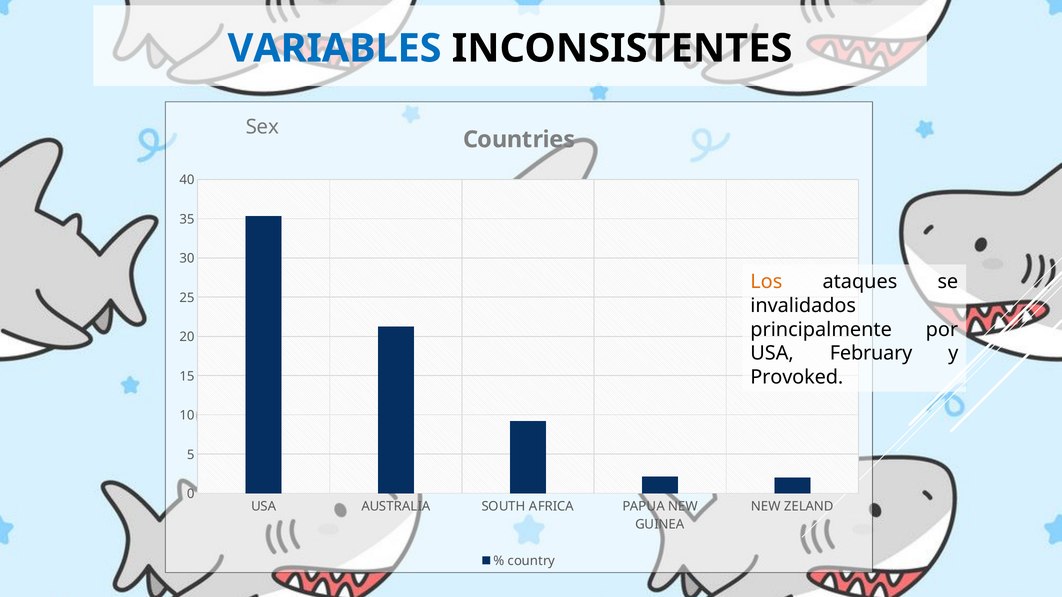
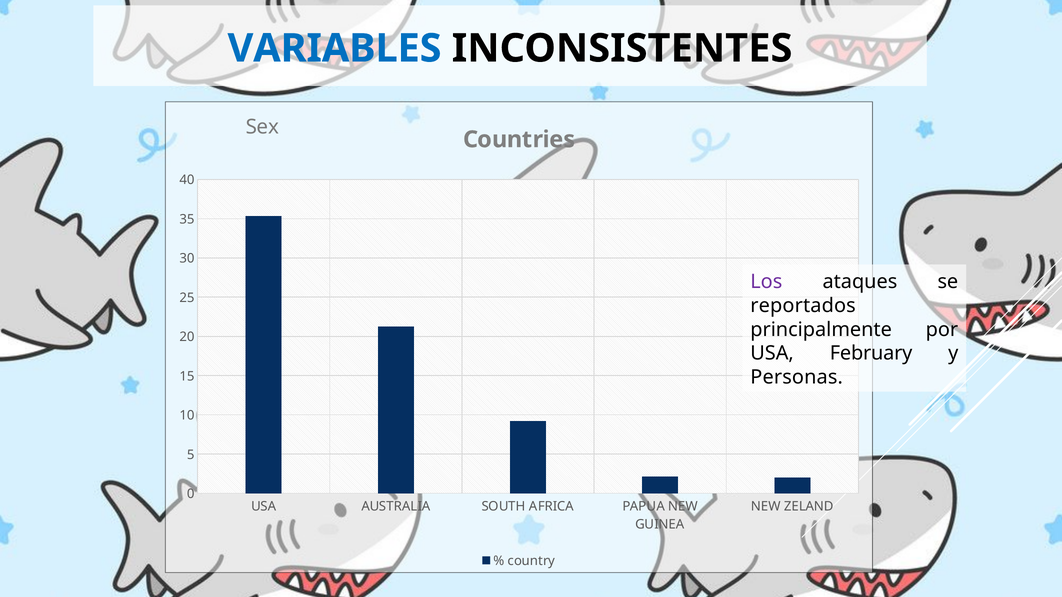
Los colour: orange -> purple
invalidados: invalidados -> reportados
Provoked: Provoked -> Personas
